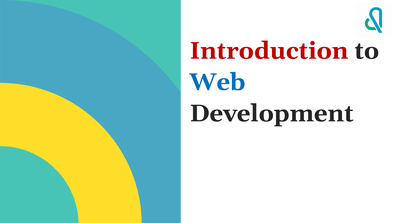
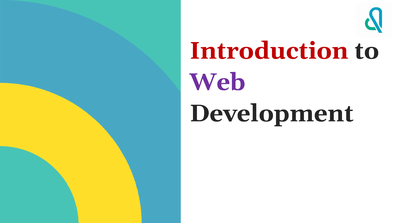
Web colour: blue -> purple
